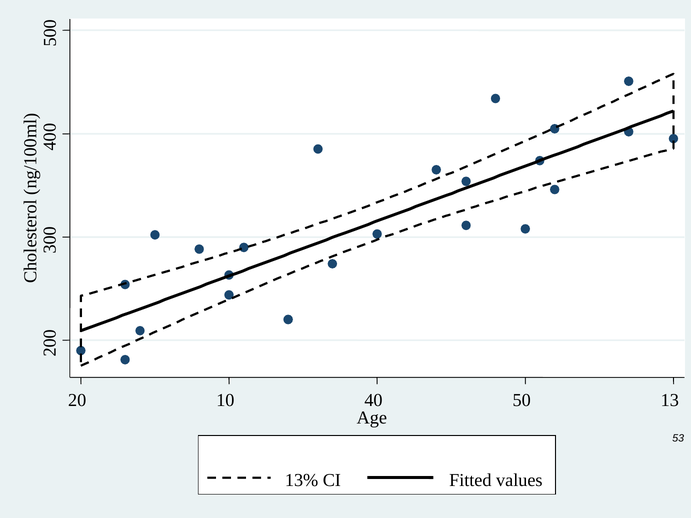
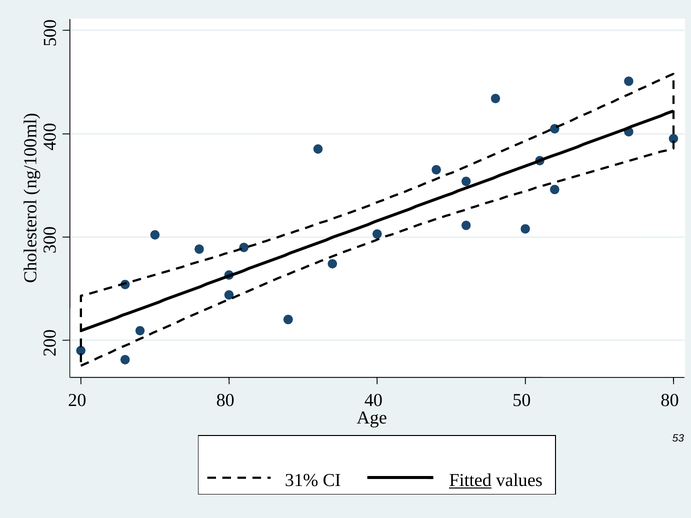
20 10: 10 -> 80
50 13: 13 -> 80
13%: 13% -> 31%
Fitted underline: none -> present
